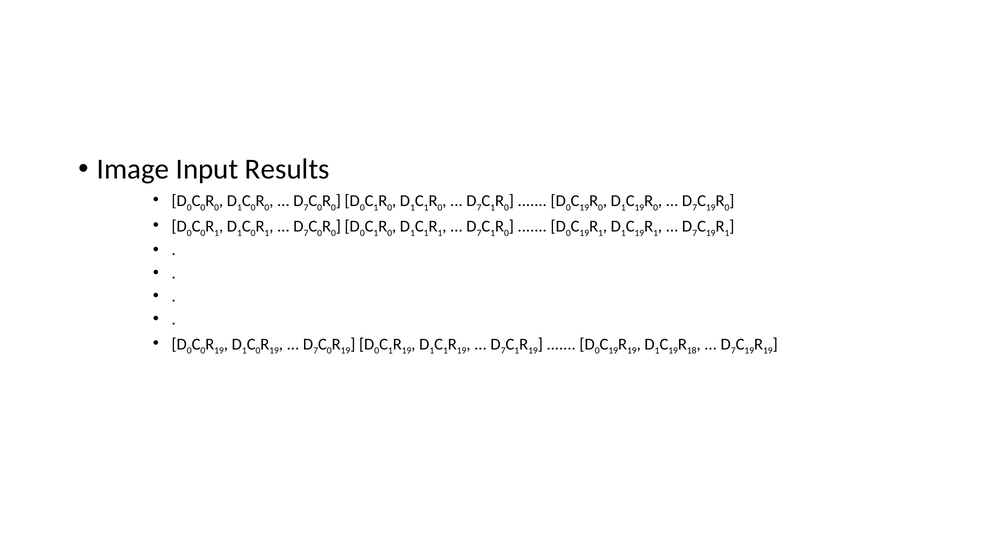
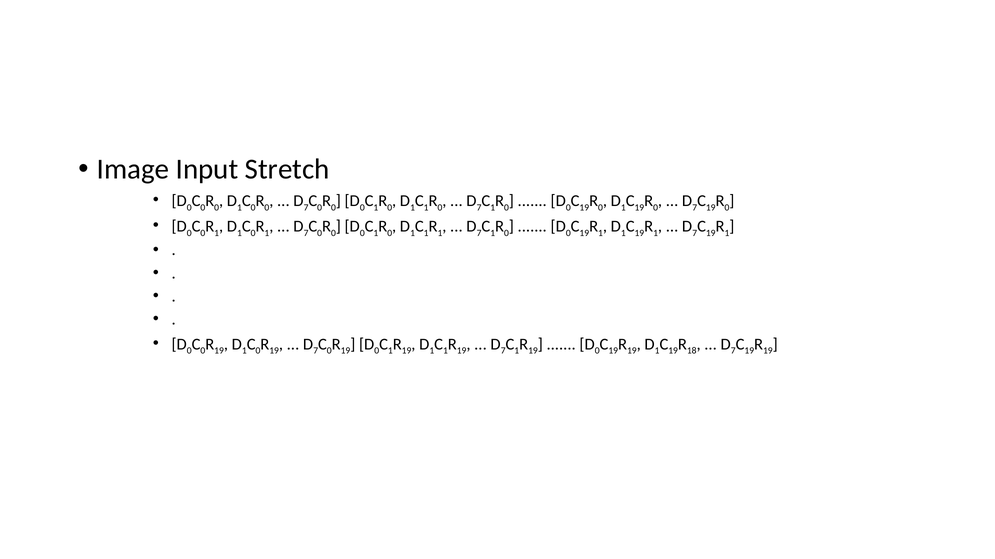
Results: Results -> Stretch
